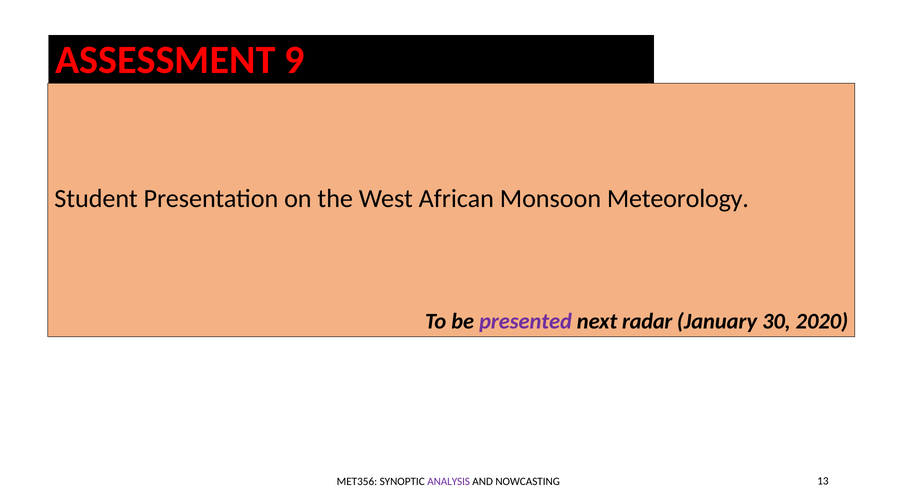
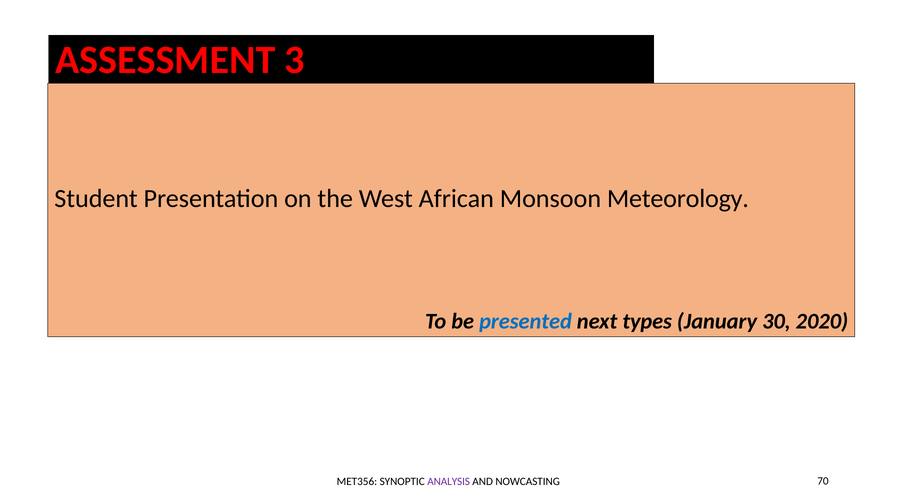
9: 9 -> 3
presented colour: purple -> blue
radar: radar -> types
13: 13 -> 70
